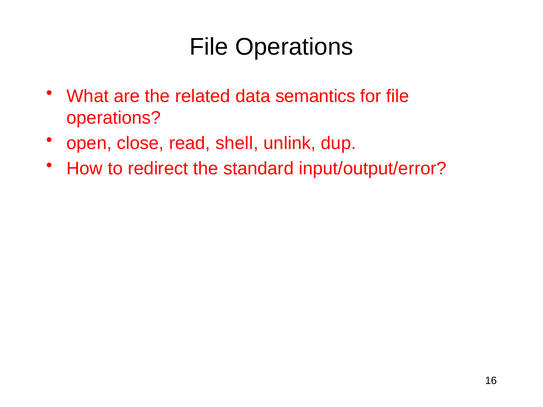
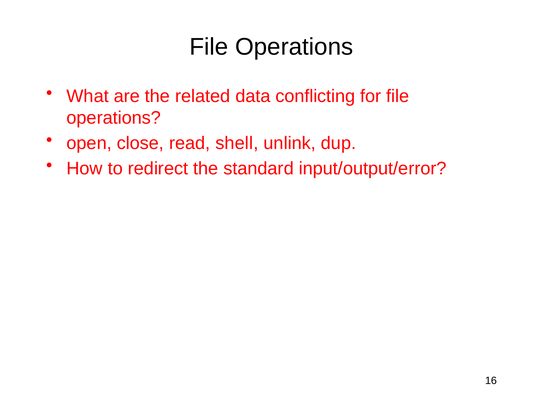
semantics: semantics -> conflicting
